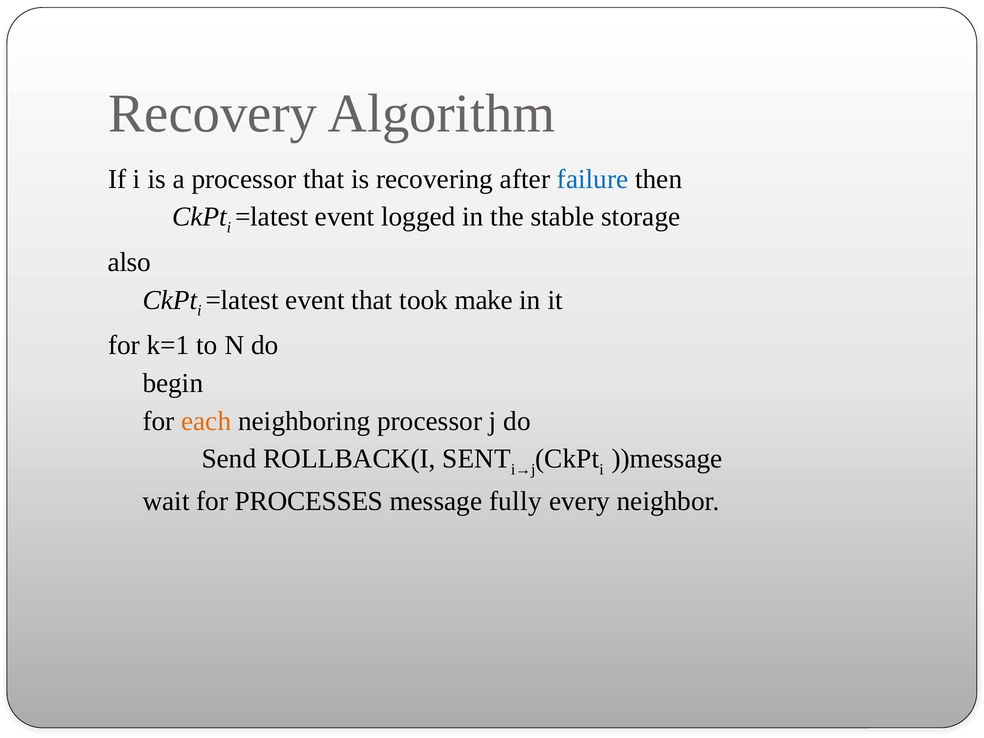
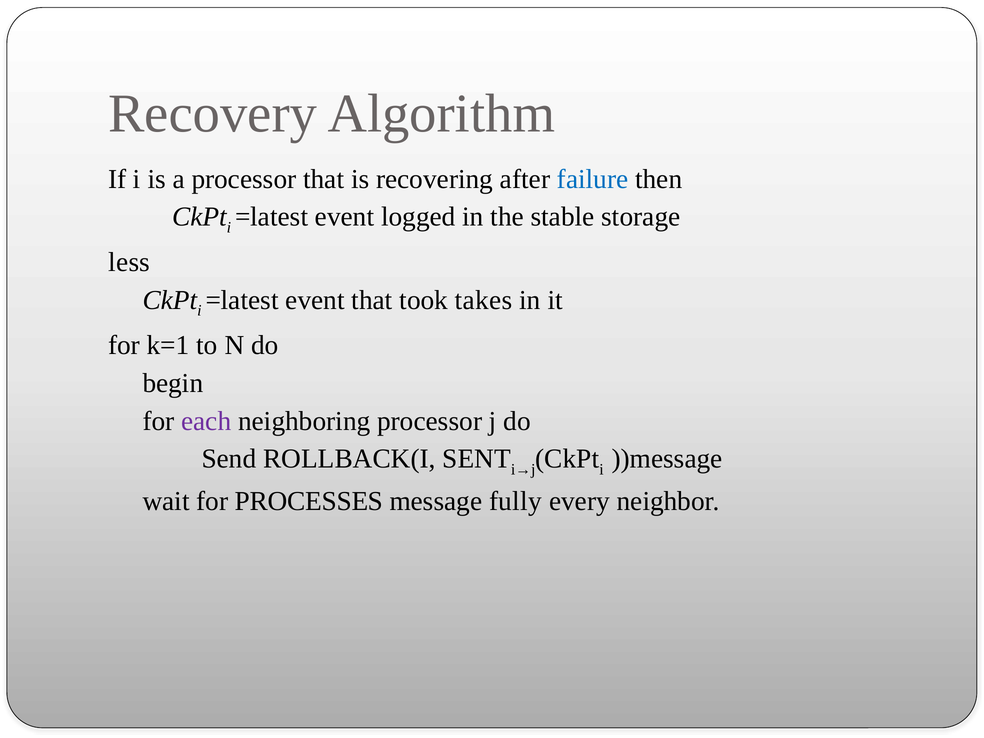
also: also -> less
make: make -> takes
each colour: orange -> purple
